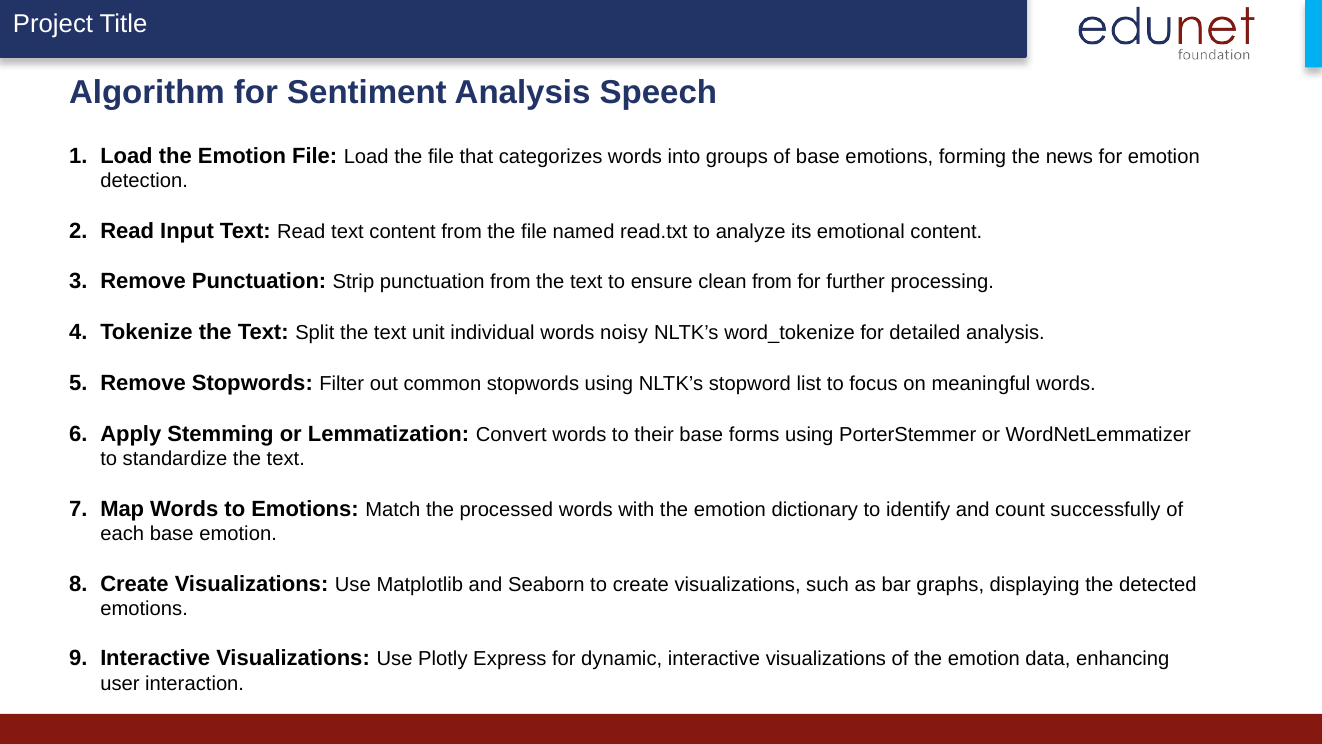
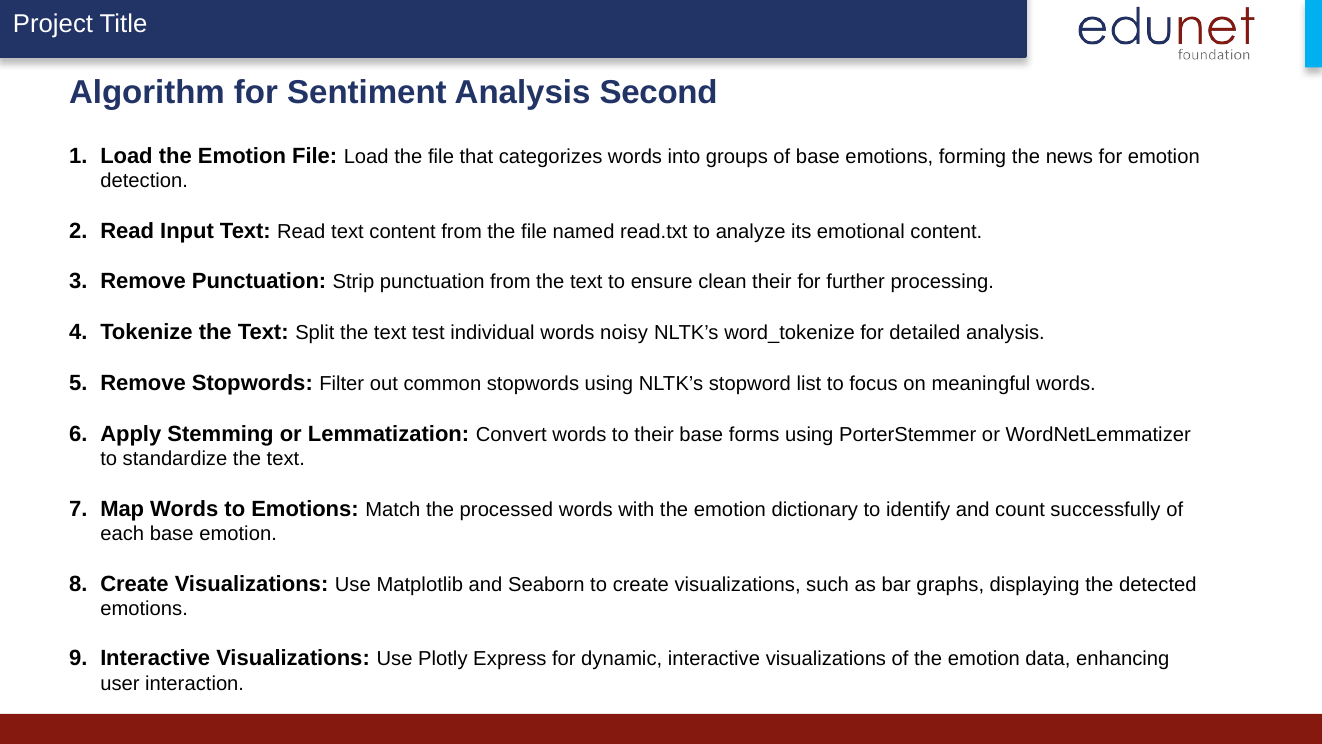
Speech: Speech -> Second
clean from: from -> their
unit: unit -> test
